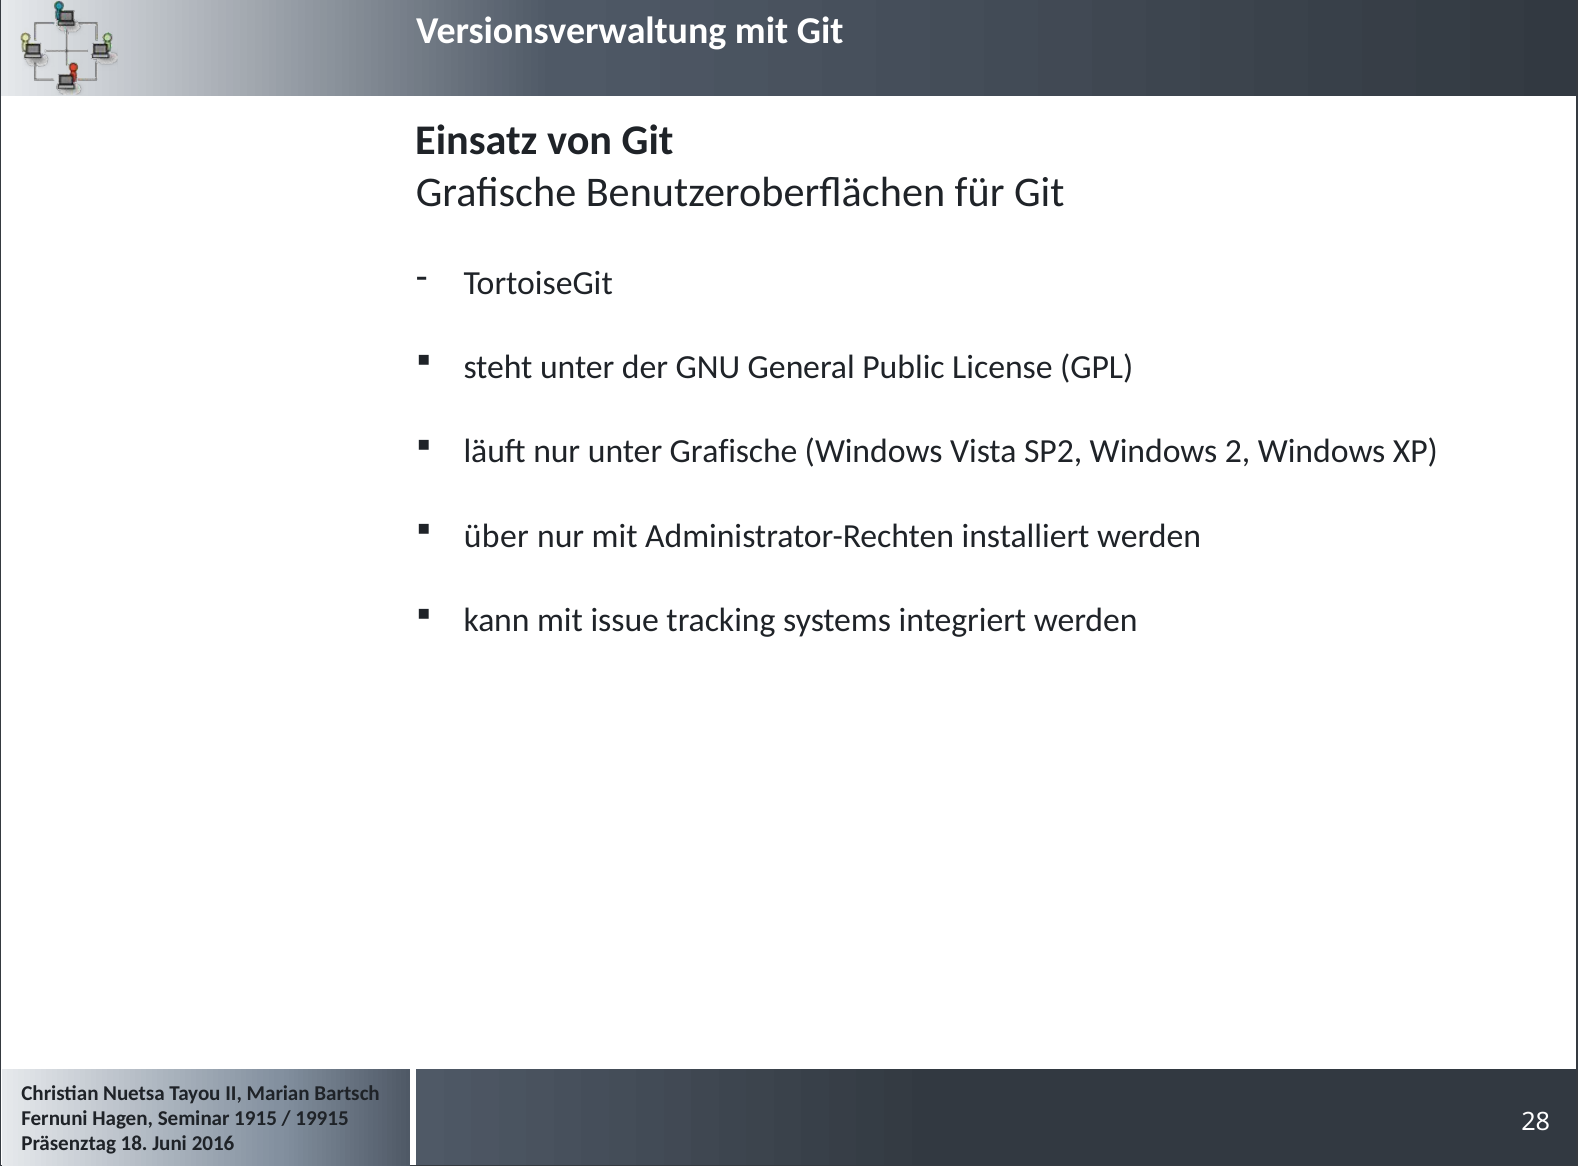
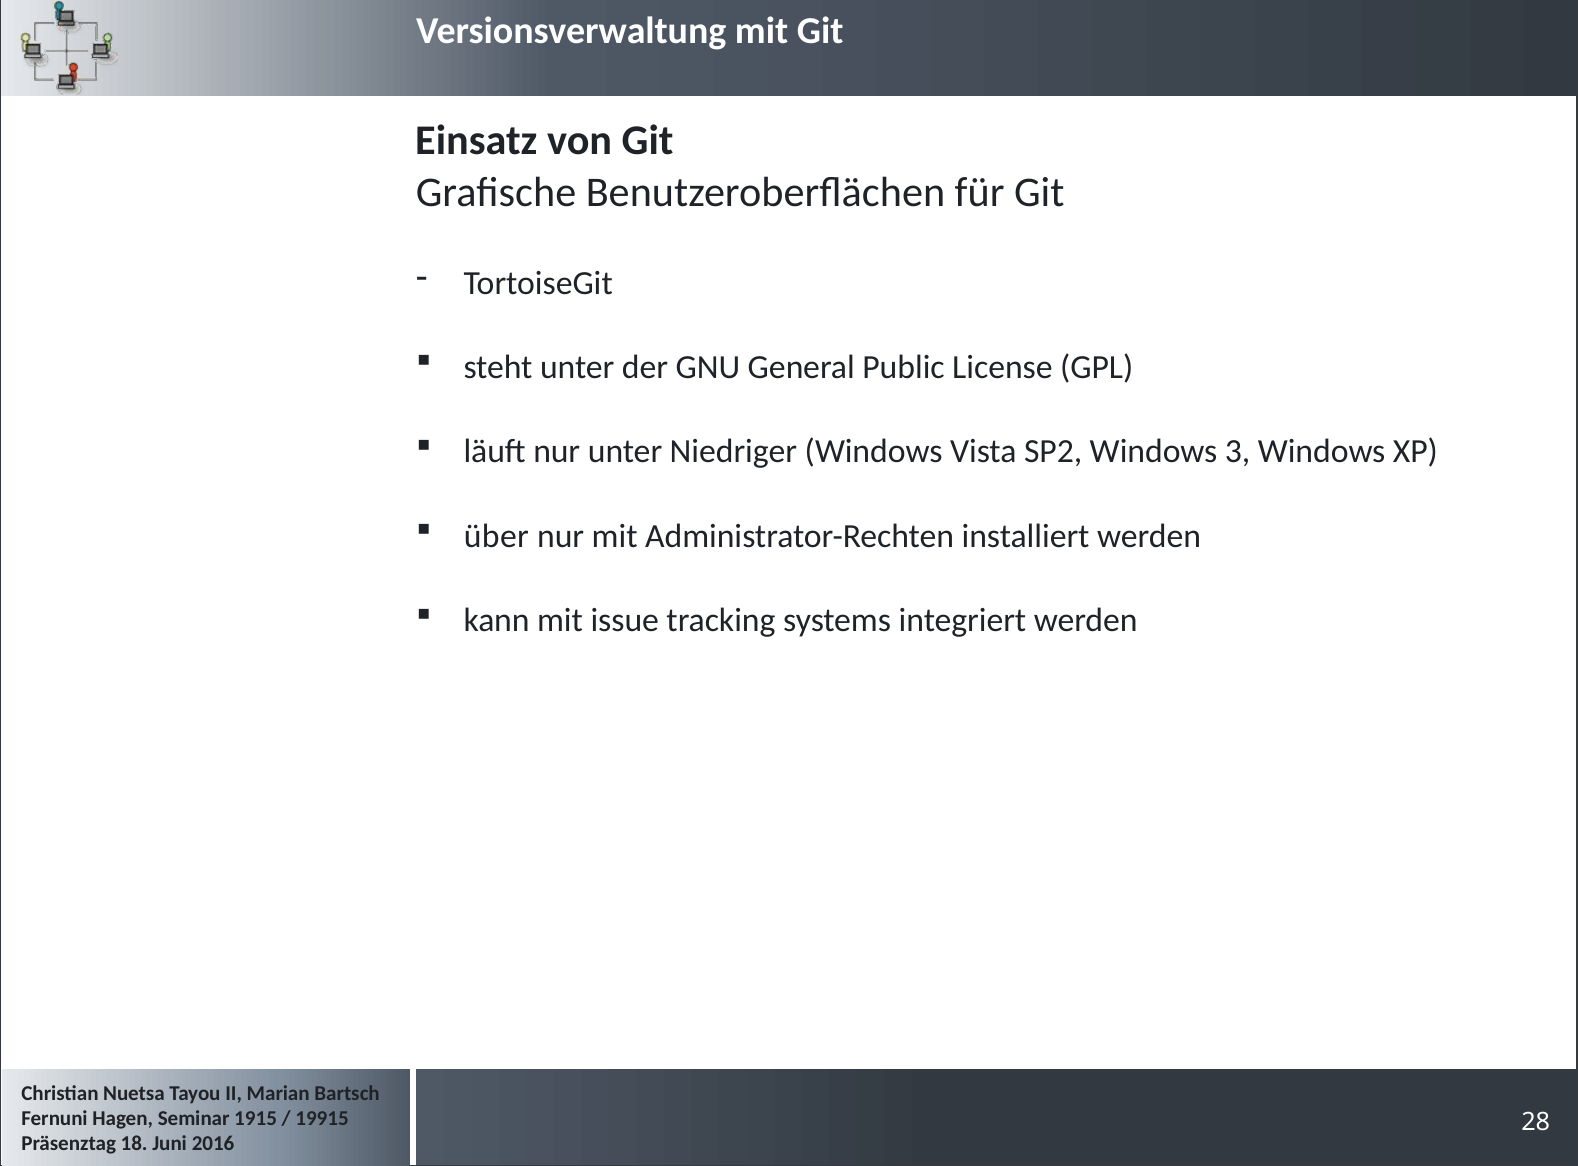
unter Grafische: Grafische -> Niedriger
2: 2 -> 3
